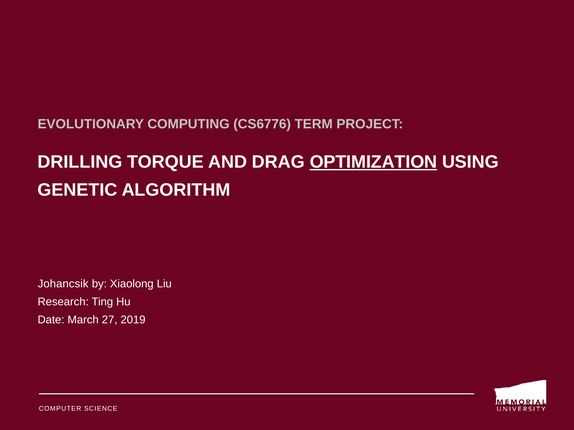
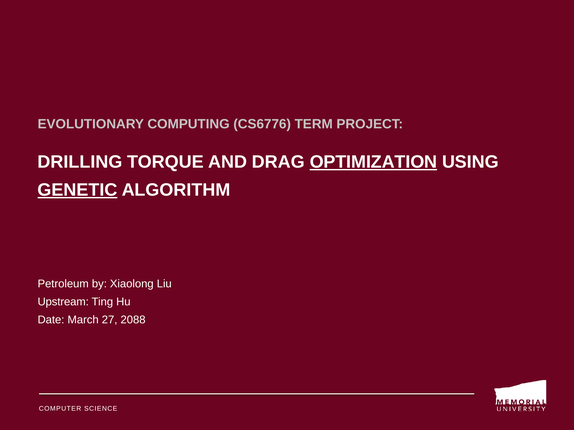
GENETIC underline: none -> present
Johancsik: Johancsik -> Petroleum
Research: Research -> Upstream
2019: 2019 -> 2088
